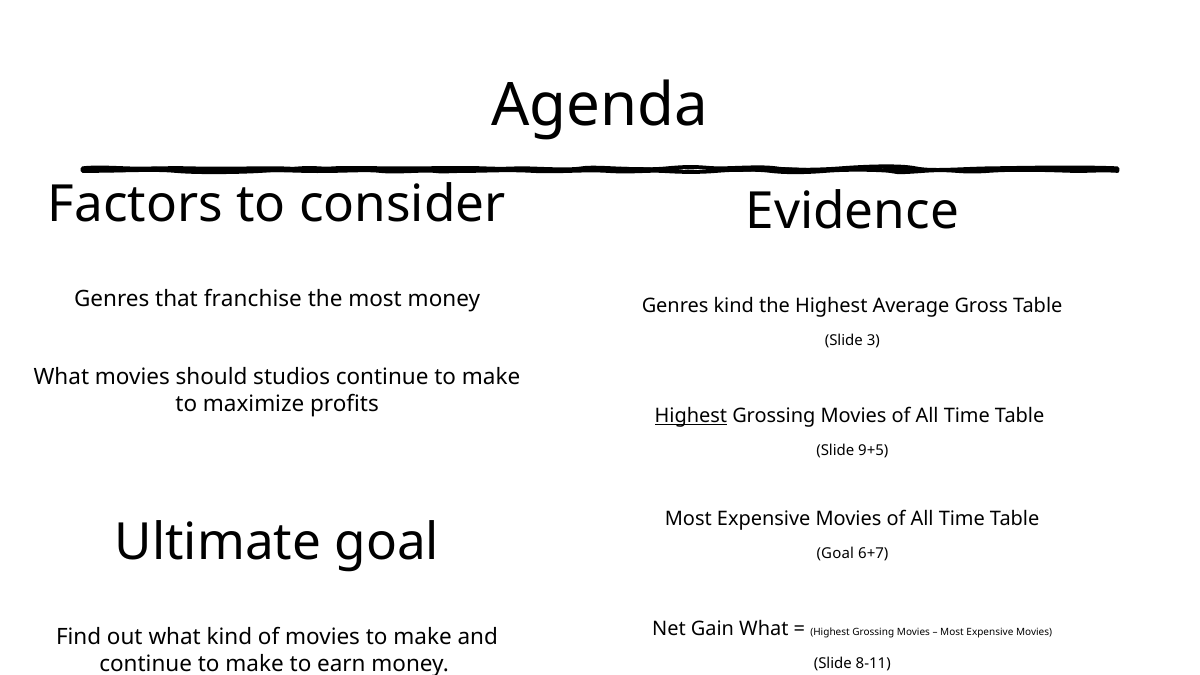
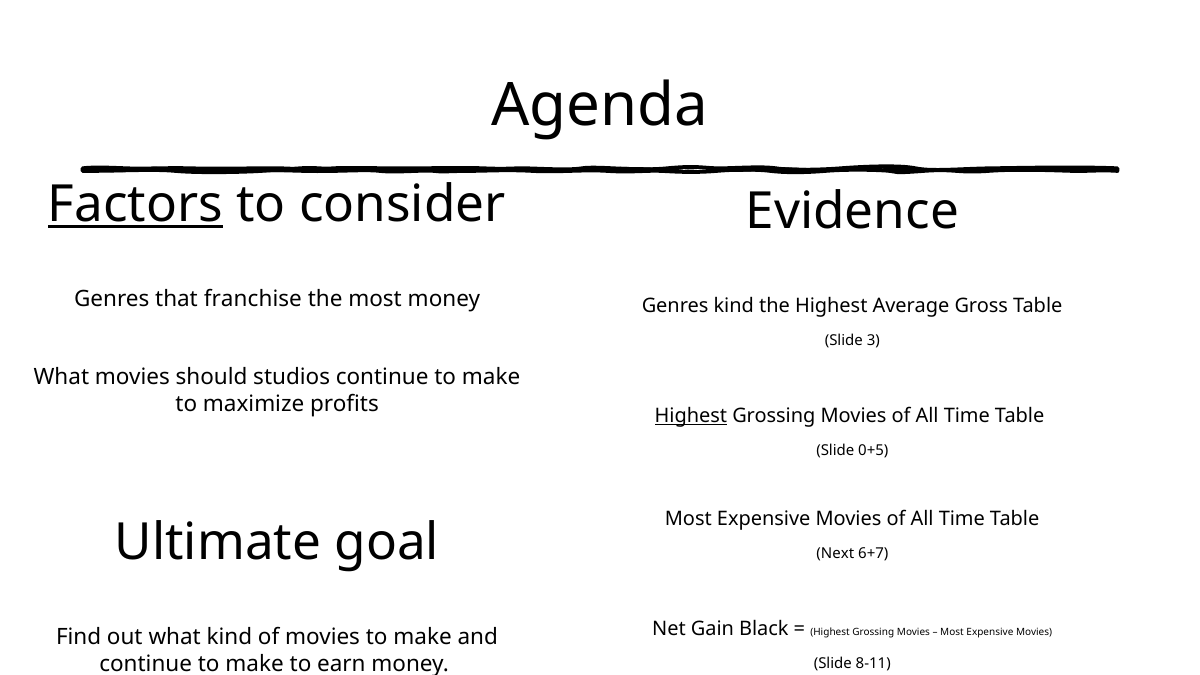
Factors underline: none -> present
9+5: 9+5 -> 0+5
Goal at (835, 554): Goal -> Next
Gain What: What -> Black
